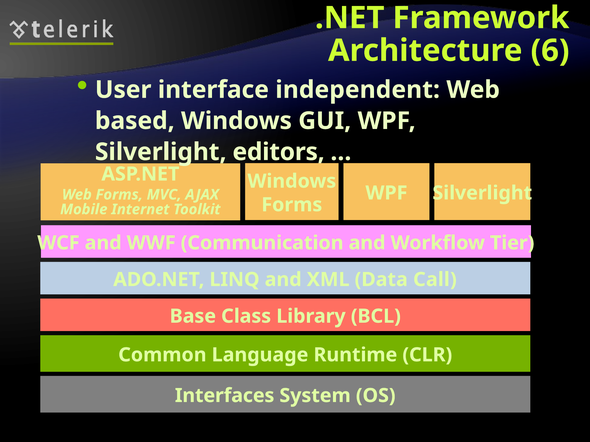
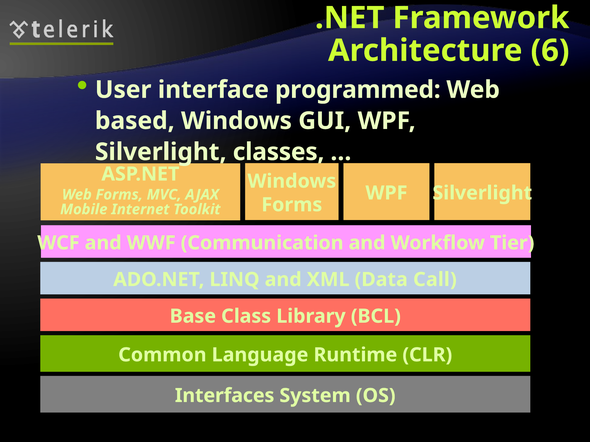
independent: independent -> programmed
editors: editors -> classes
